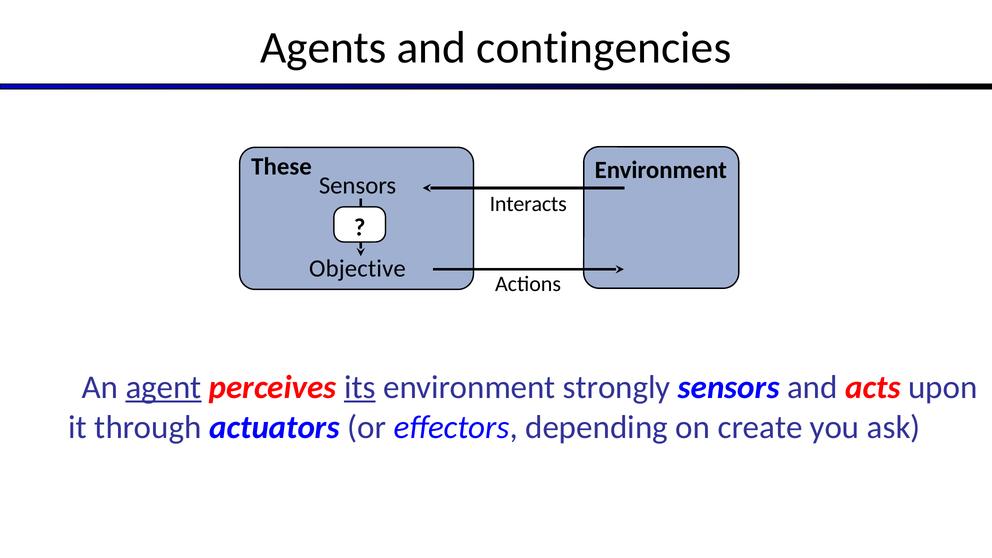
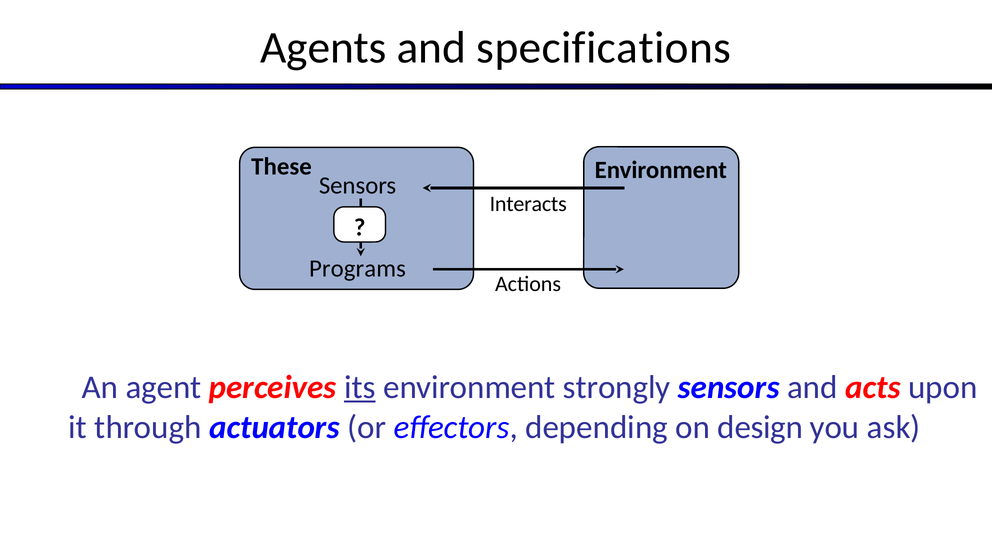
contingencies: contingencies -> specifications
Objective: Objective -> Programs
agent underline: present -> none
create: create -> design
